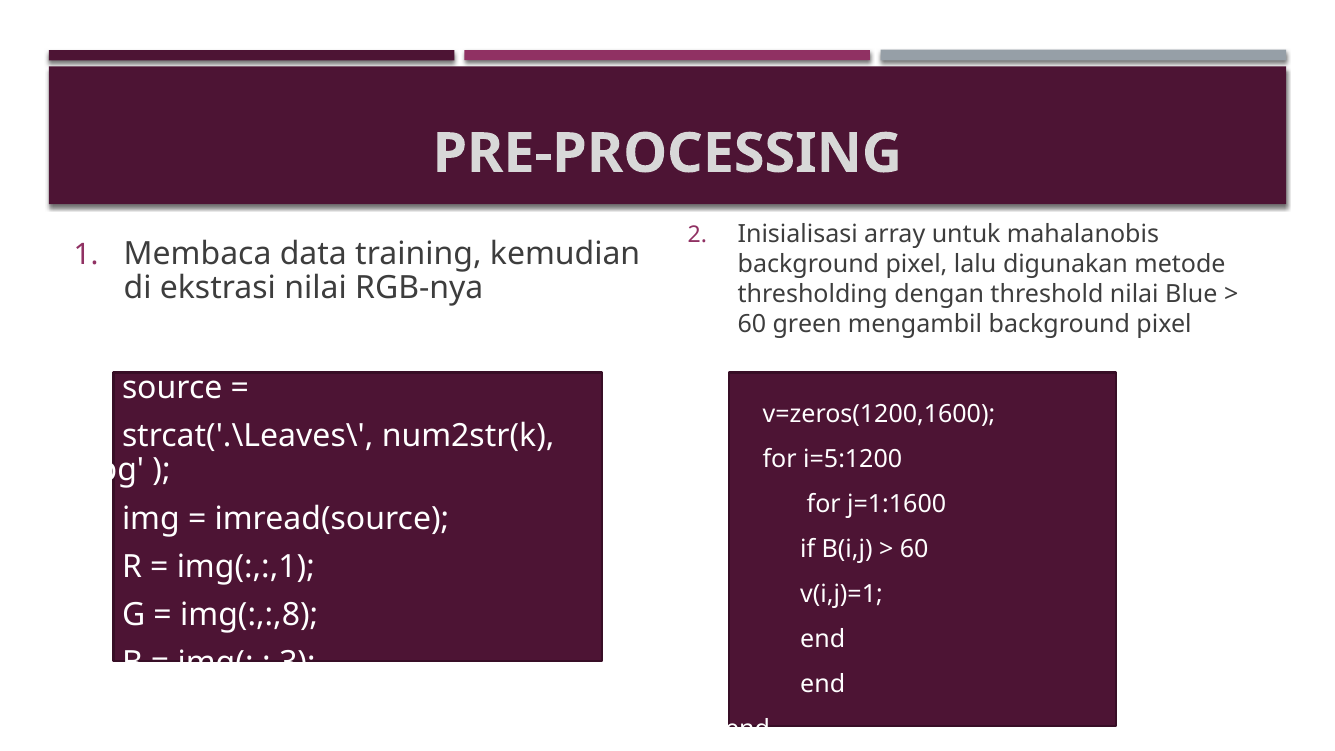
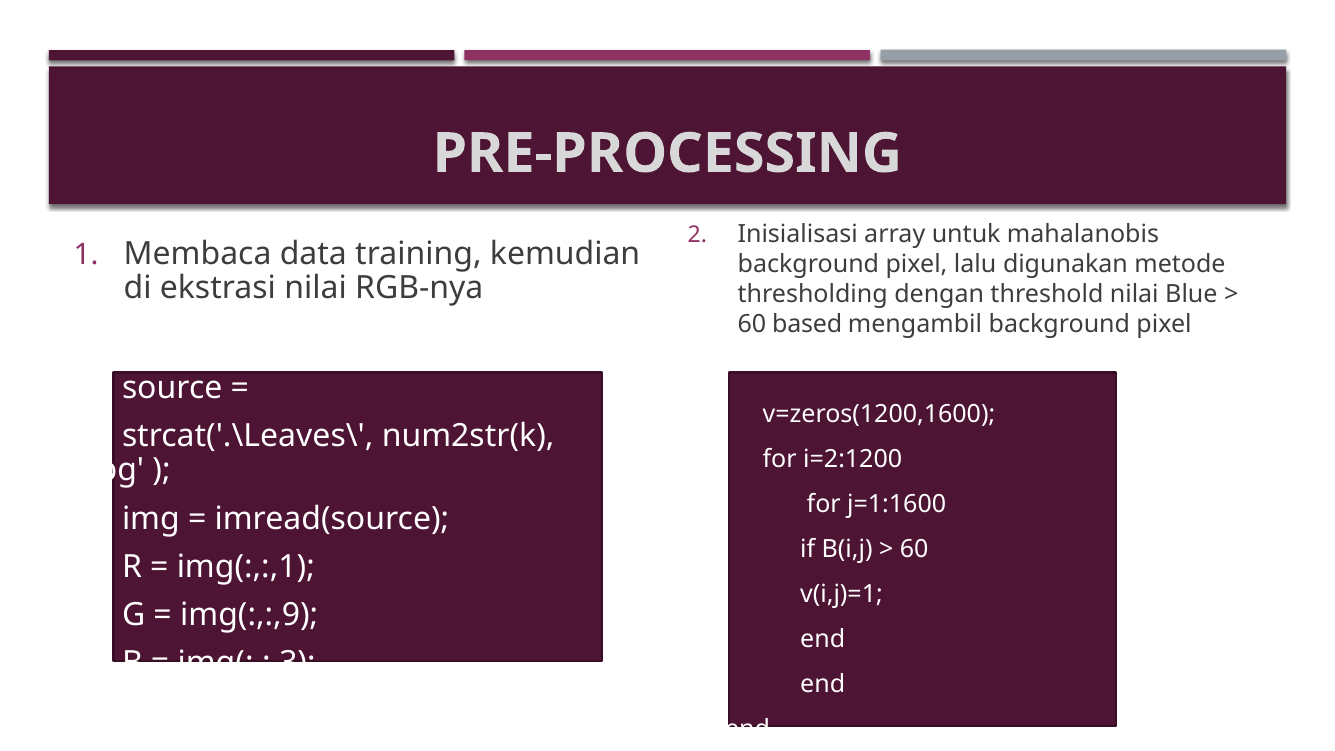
green: green -> based
i=5:1200: i=5:1200 -> i=2:1200
img(:,:,8: img(:,:,8 -> img(:,:,9
